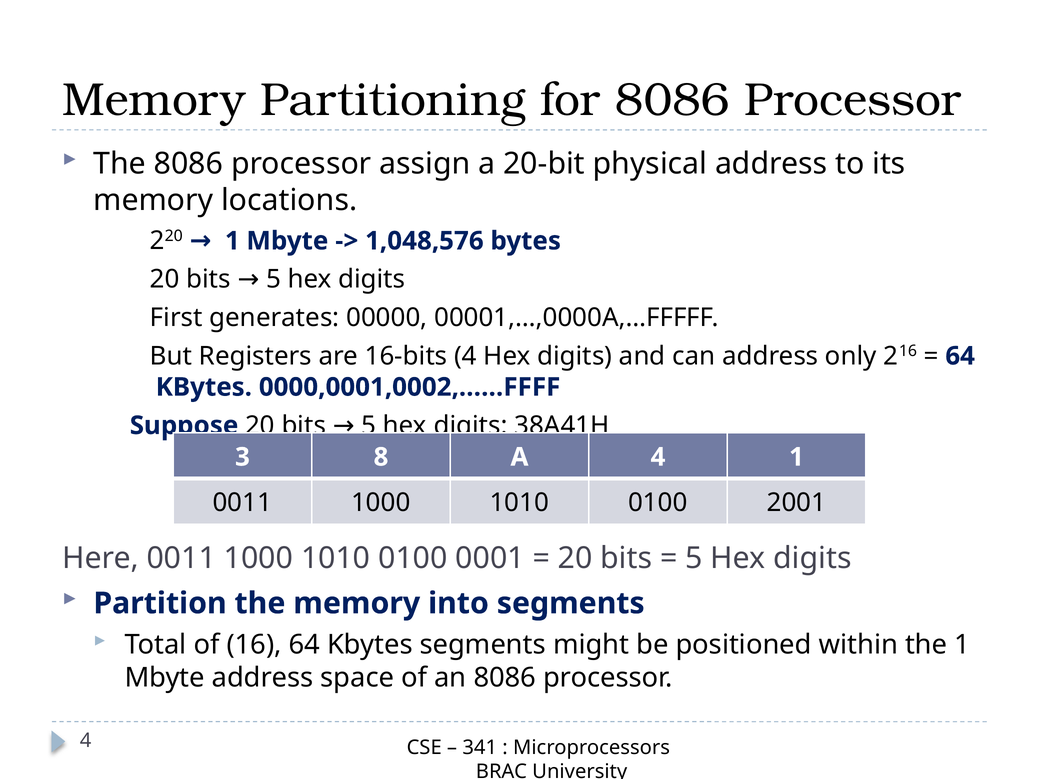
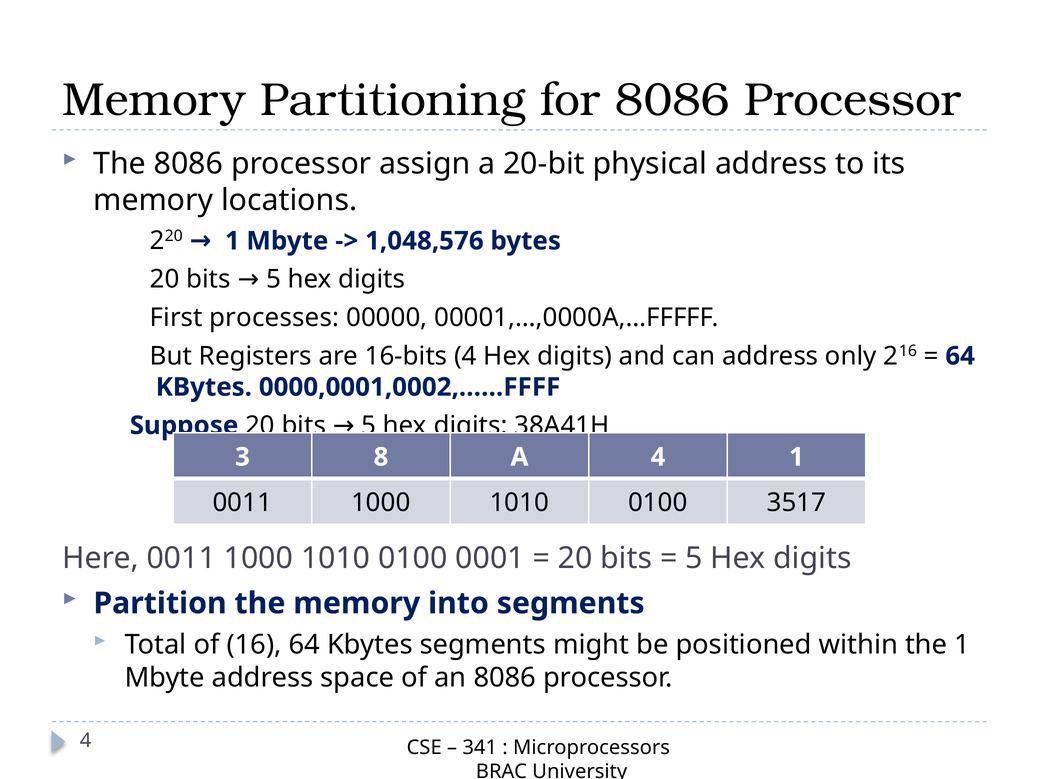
generates: generates -> processes
2001: 2001 -> 3517
